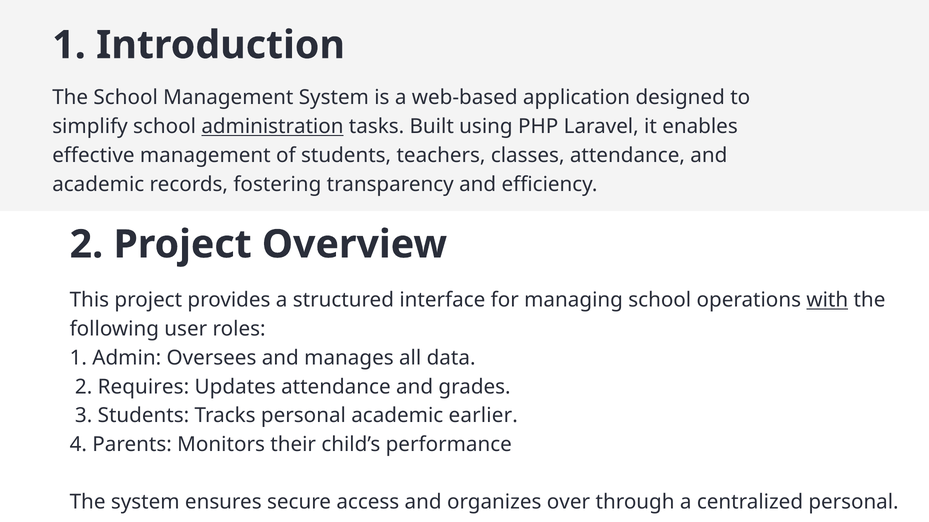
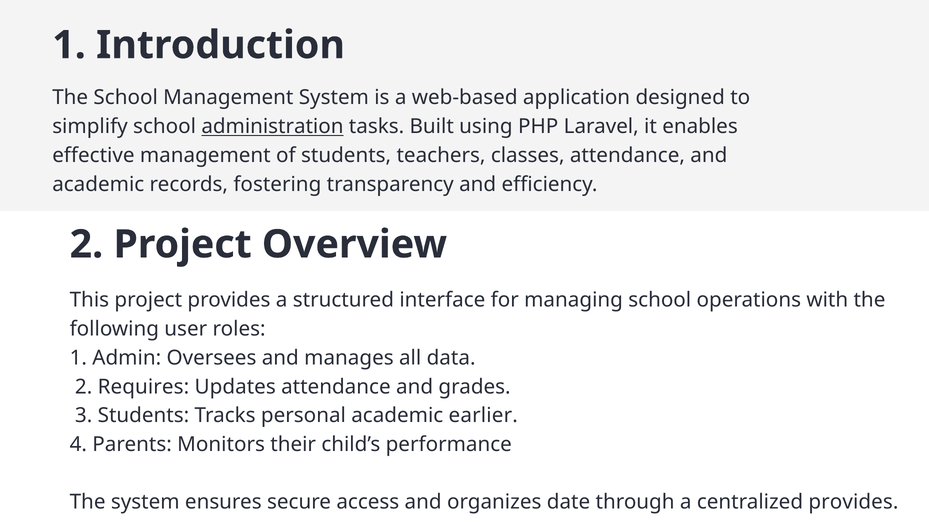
with underline: present -> none
over: over -> date
centralized personal: personal -> provides
